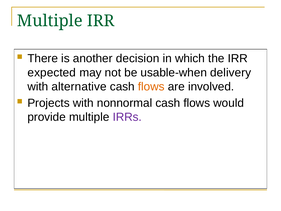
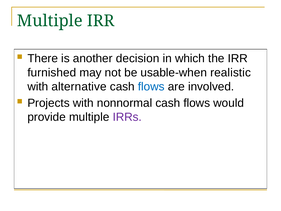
expected: expected -> furnished
delivery: delivery -> realistic
flows at (151, 87) colour: orange -> blue
